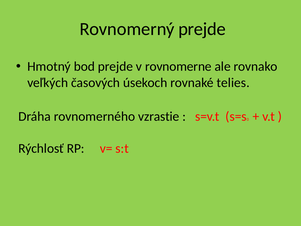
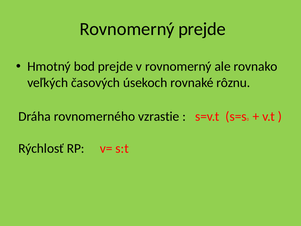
v rovnomerne: rovnomerne -> rovnomerný
telies: telies -> rôznu
